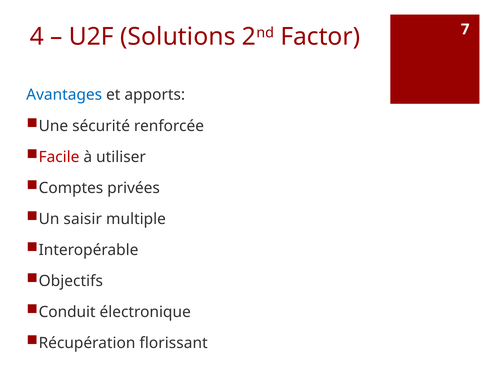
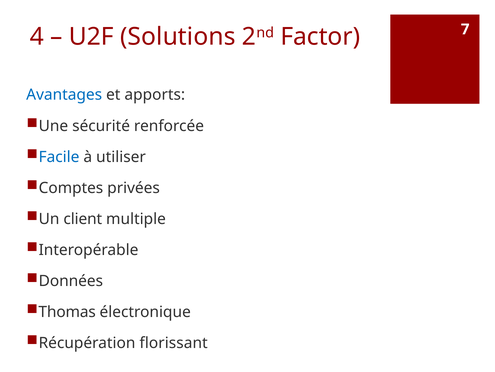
Facile colour: red -> blue
saisir: saisir -> client
Objectifs: Objectifs -> Données
Conduit: Conduit -> Thomas
